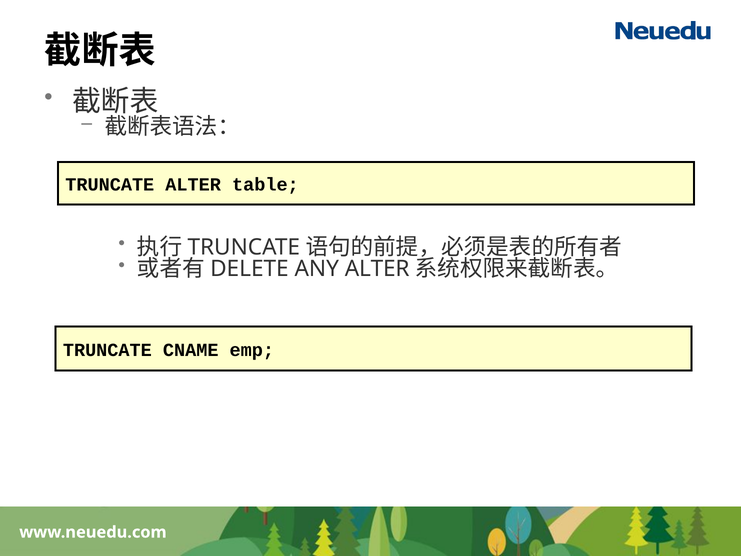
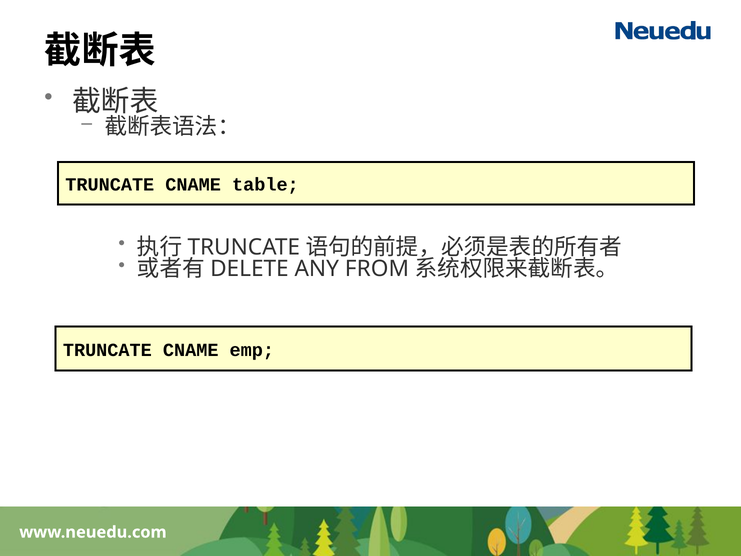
ALTER at (193, 185): ALTER -> CNAME
ANY ALTER: ALTER -> FROM
